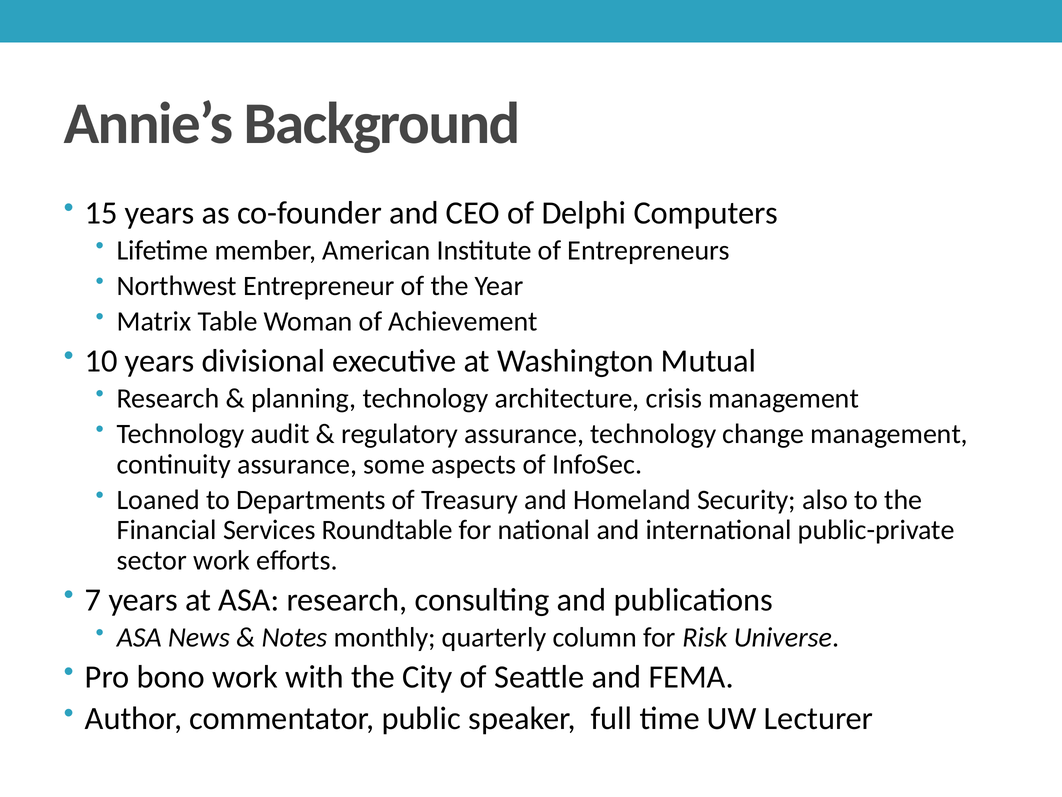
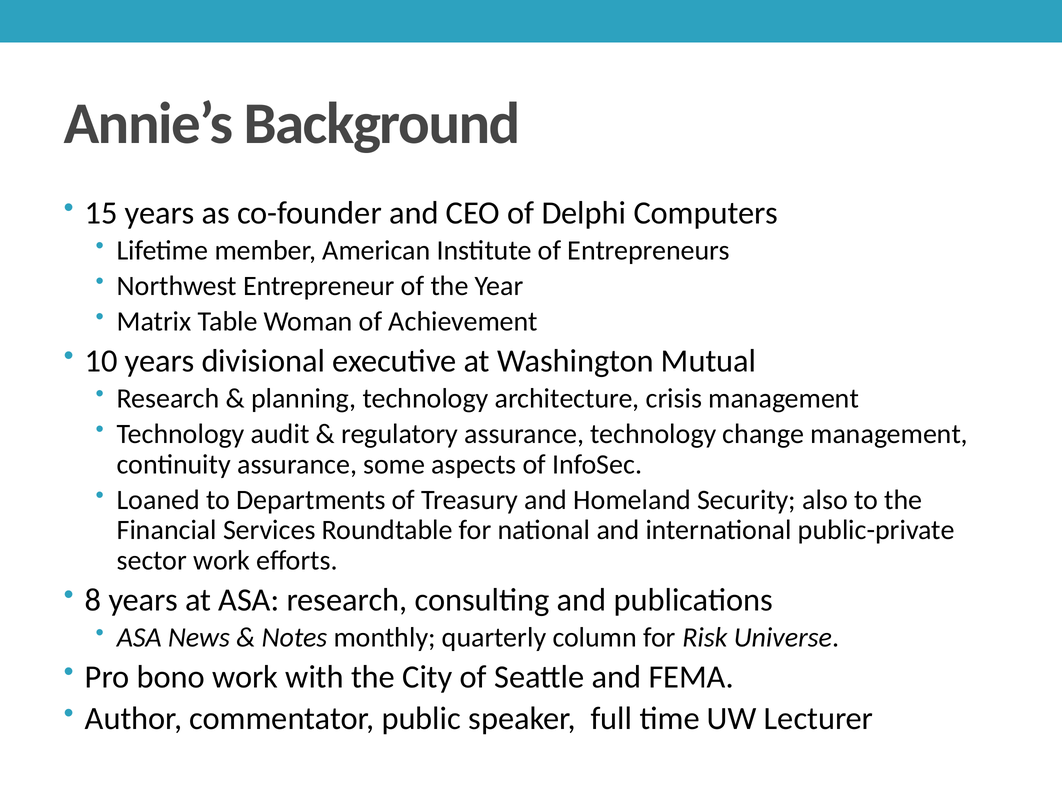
7: 7 -> 8
